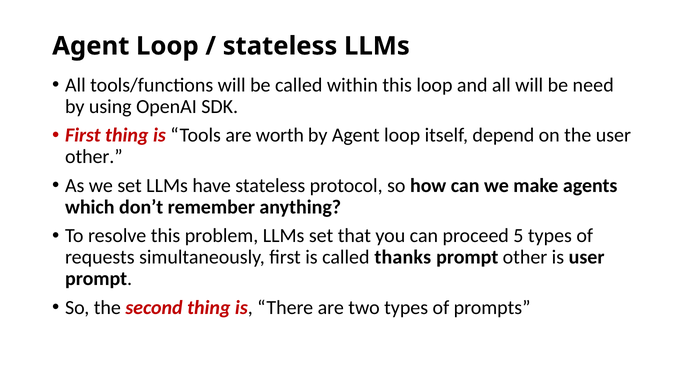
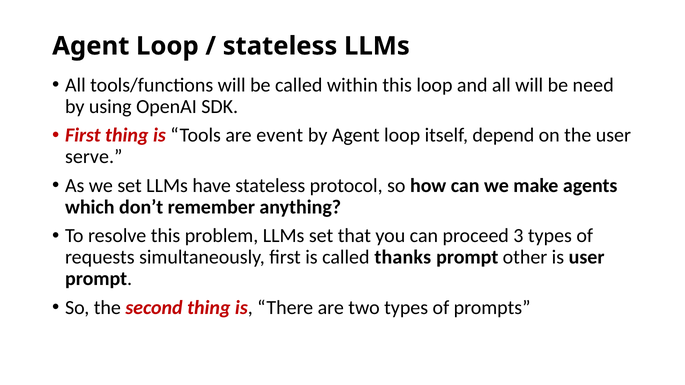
worth: worth -> event
other at (94, 157): other -> serve
5: 5 -> 3
